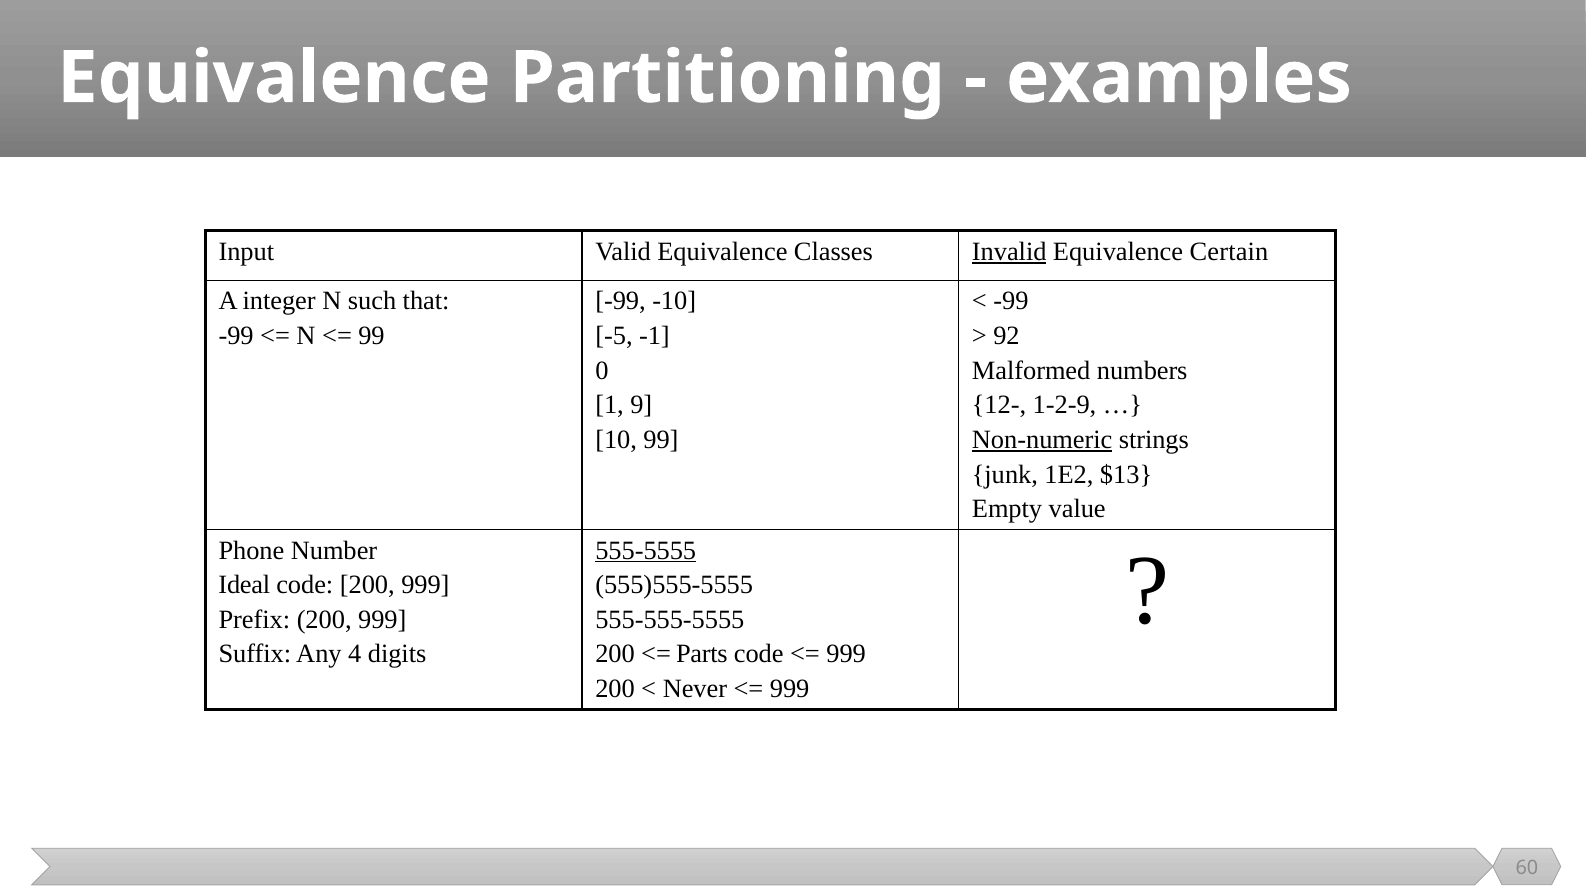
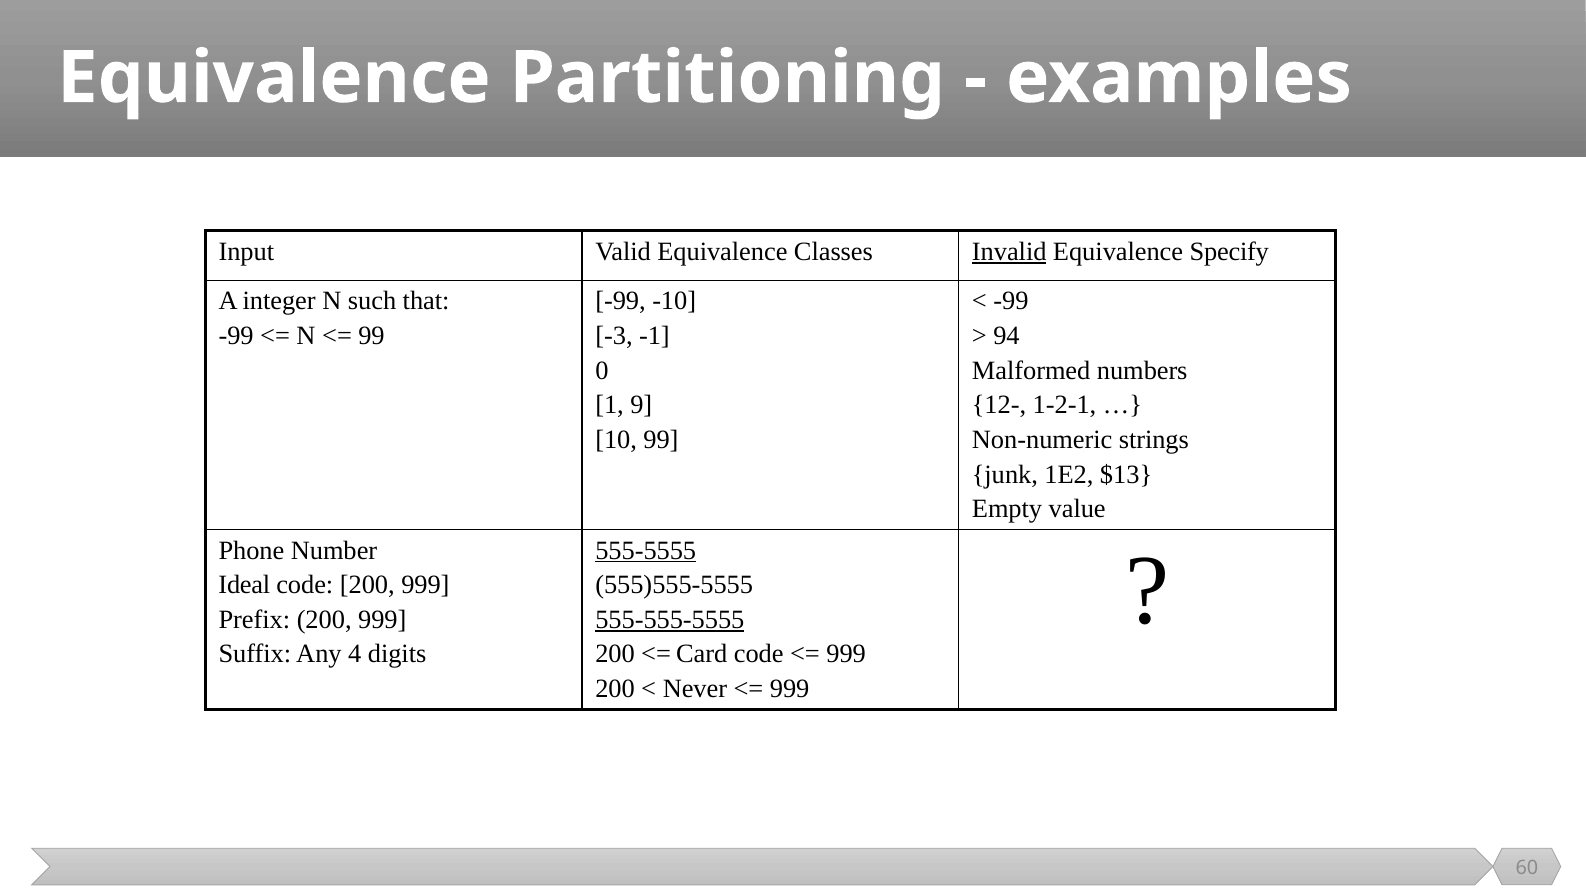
Certain: Certain -> Specify
-5: -5 -> -3
92: 92 -> 94
1-2-9: 1-2-9 -> 1-2-1
Non-numeric underline: present -> none
555-555-5555 underline: none -> present
Parts: Parts -> Card
